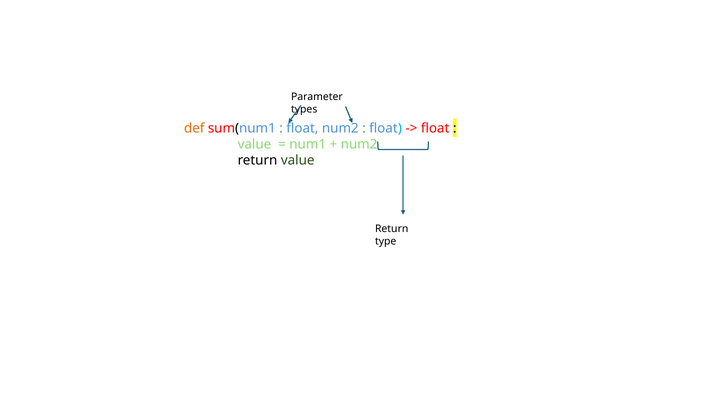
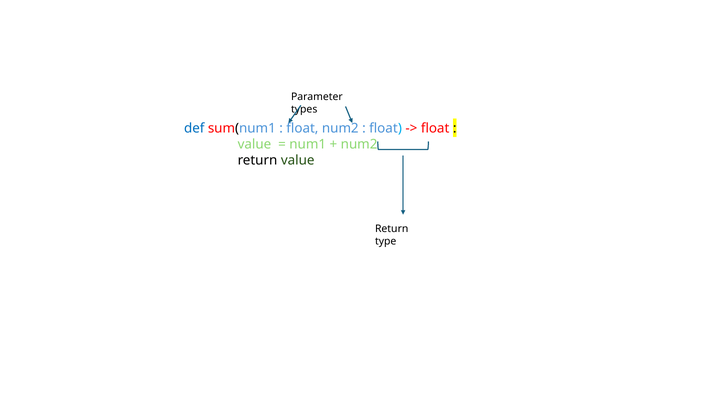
def colour: orange -> blue
